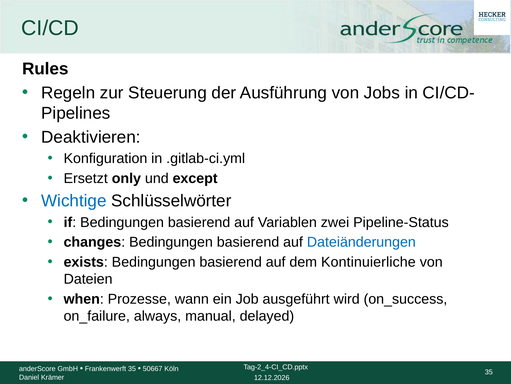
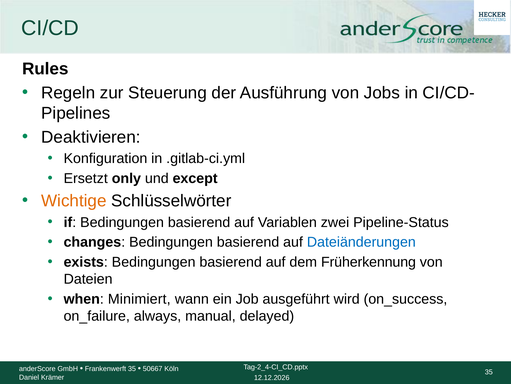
Wichtige colour: blue -> orange
Kontinuierliche: Kontinuierliche -> Früherkennung
Prozesse: Prozesse -> Minimiert
